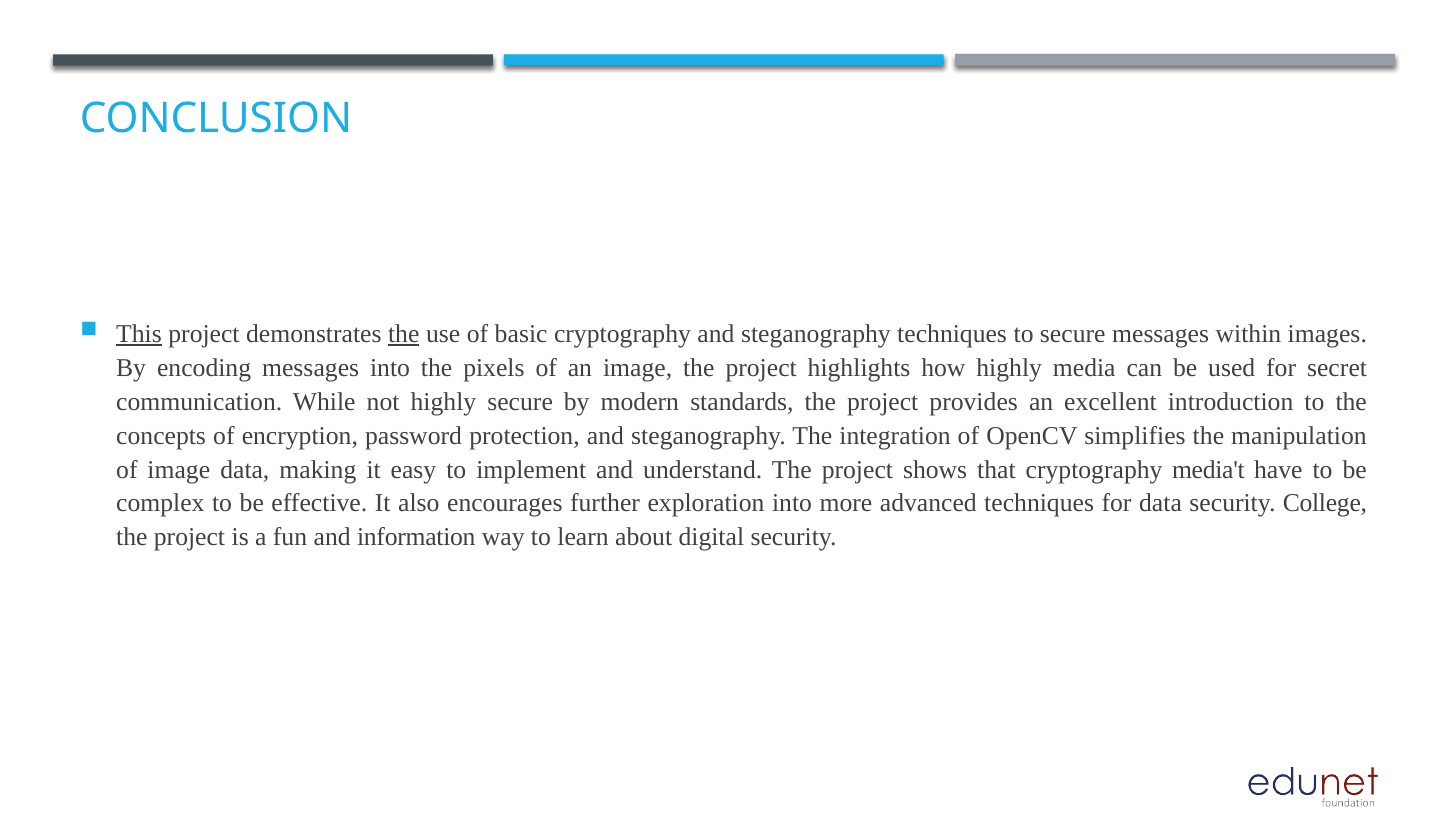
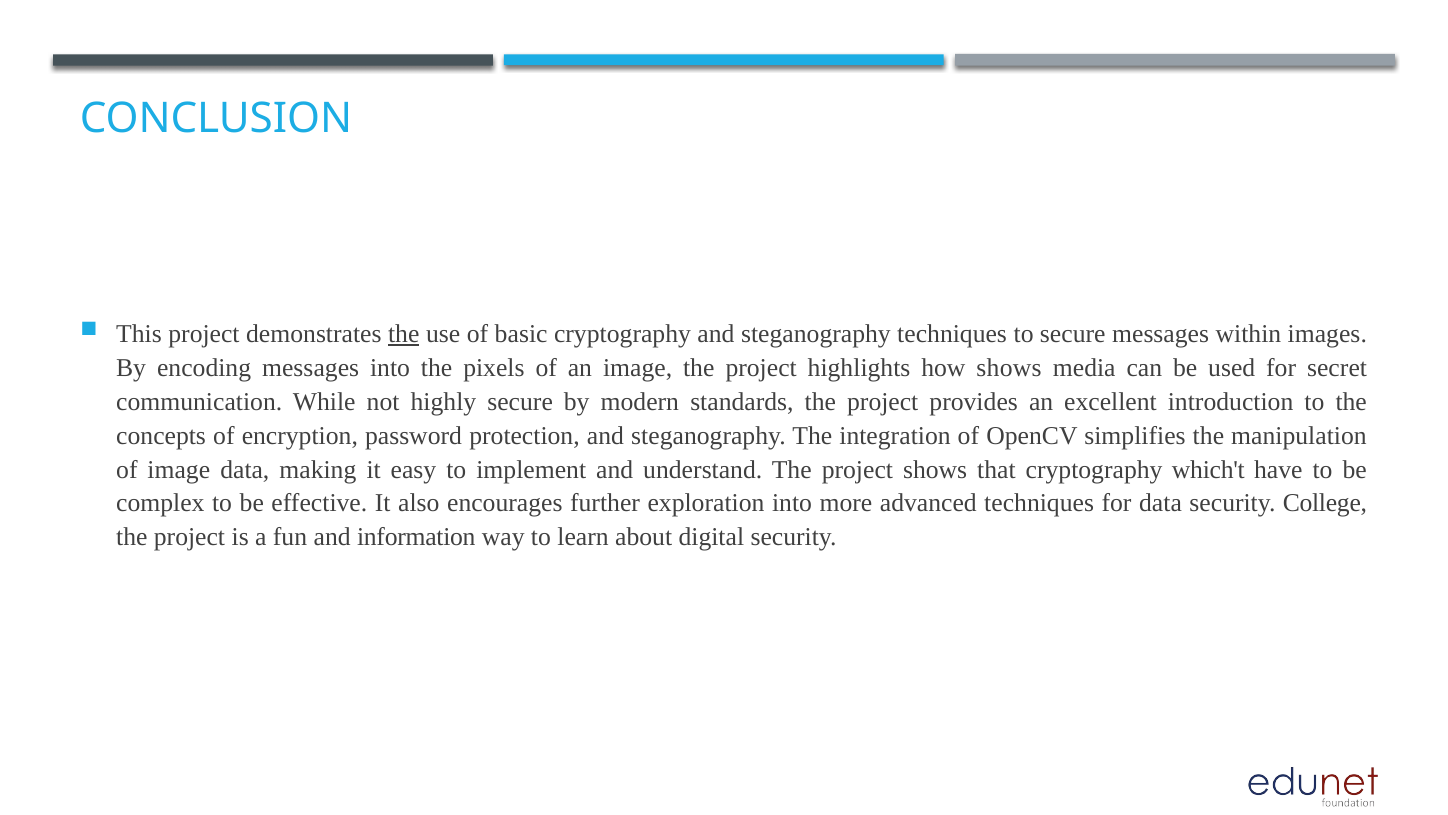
This underline: present -> none
how highly: highly -> shows
media't: media't -> which't
